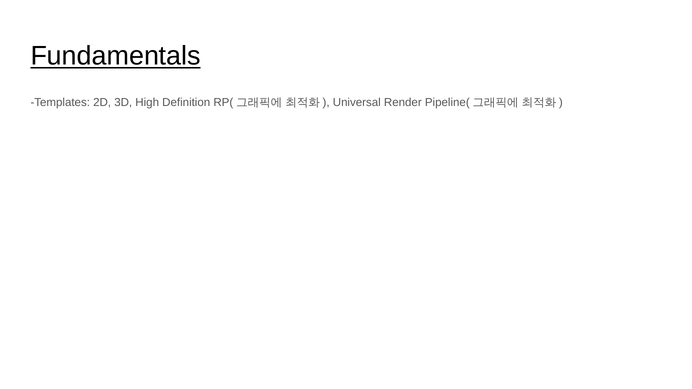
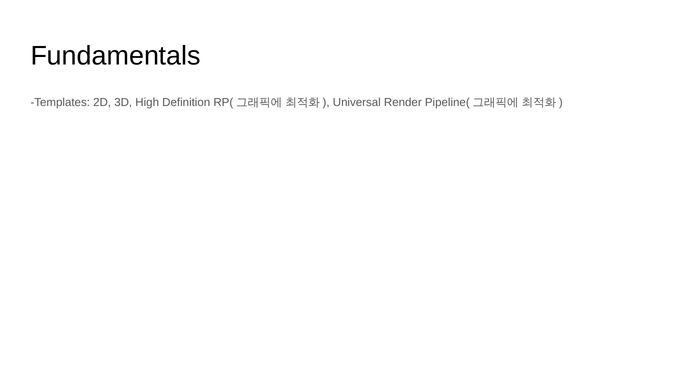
Fundamentals underline: present -> none
